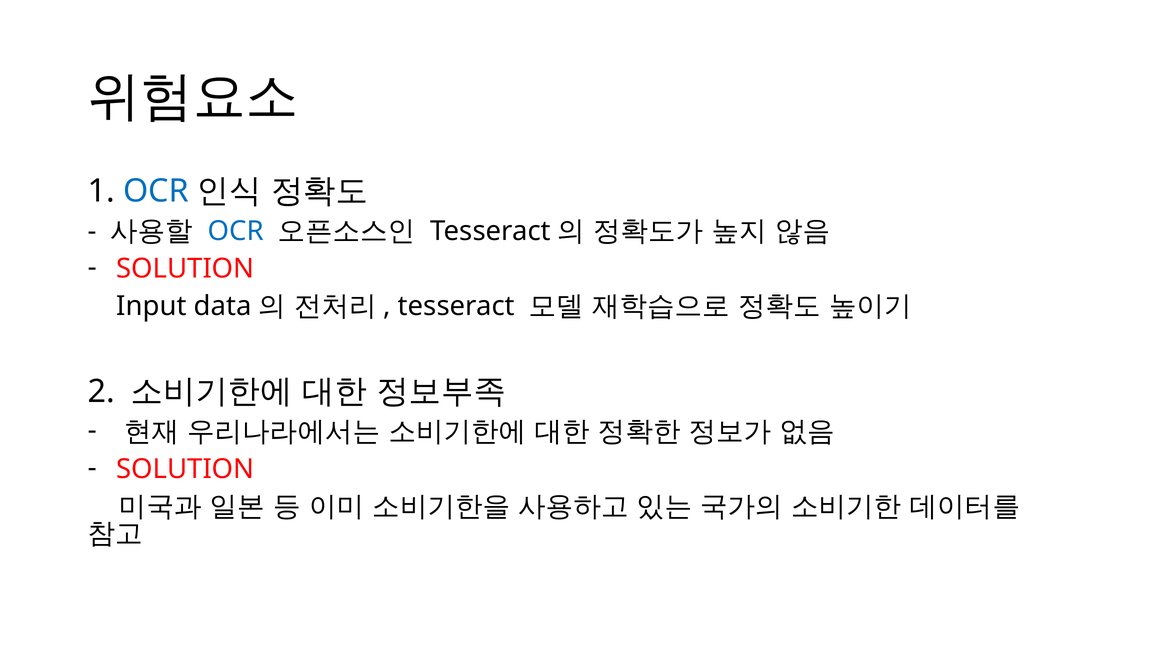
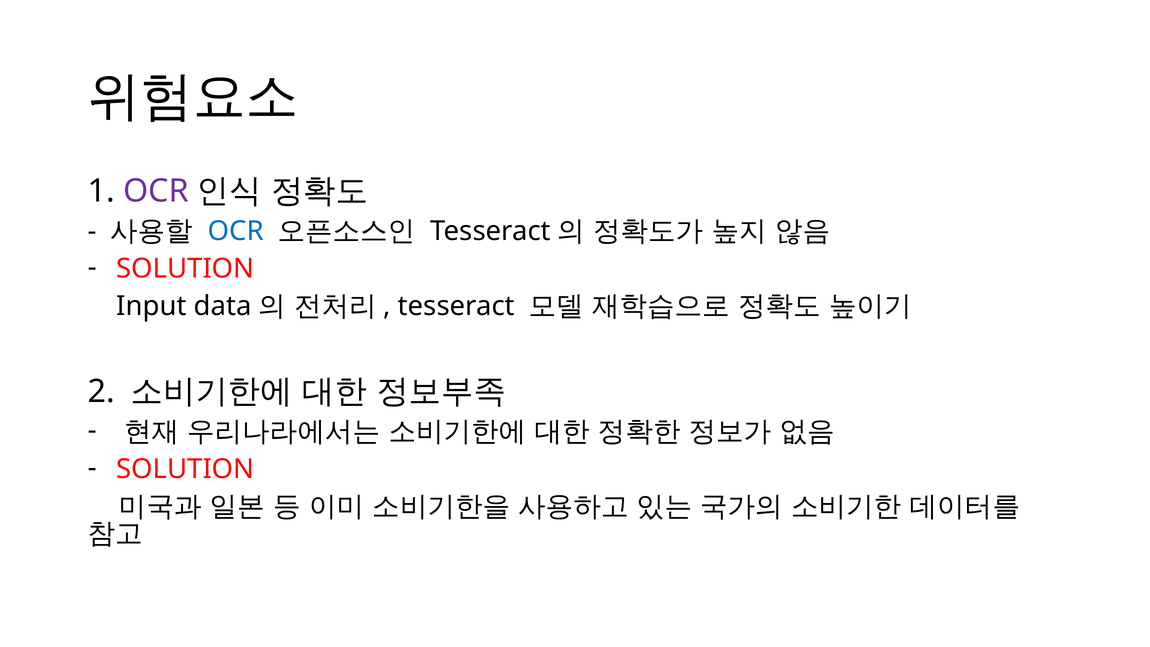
OCR at (156, 191) colour: blue -> purple
